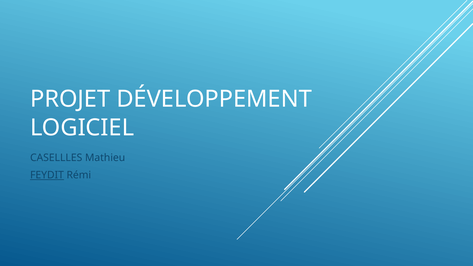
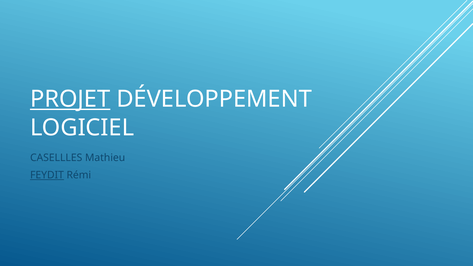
PROJET underline: none -> present
